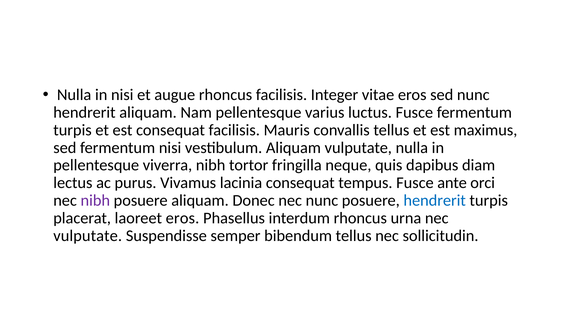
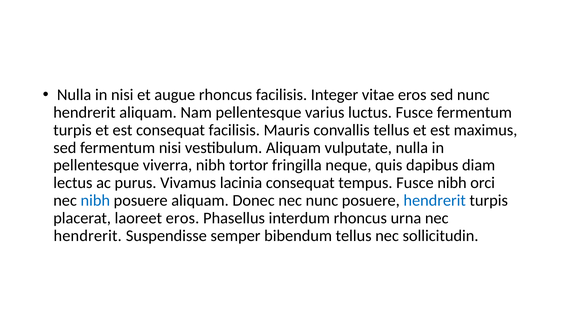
Fusce ante: ante -> nibh
nibh at (95, 201) colour: purple -> blue
vulputate at (88, 236): vulputate -> hendrerit
